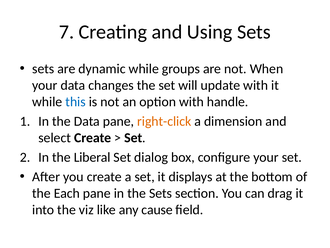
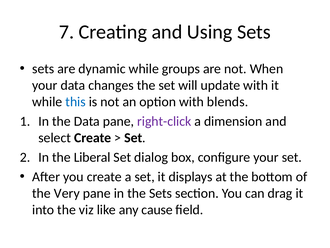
handle: handle -> blends
right-click colour: orange -> purple
Each: Each -> Very
